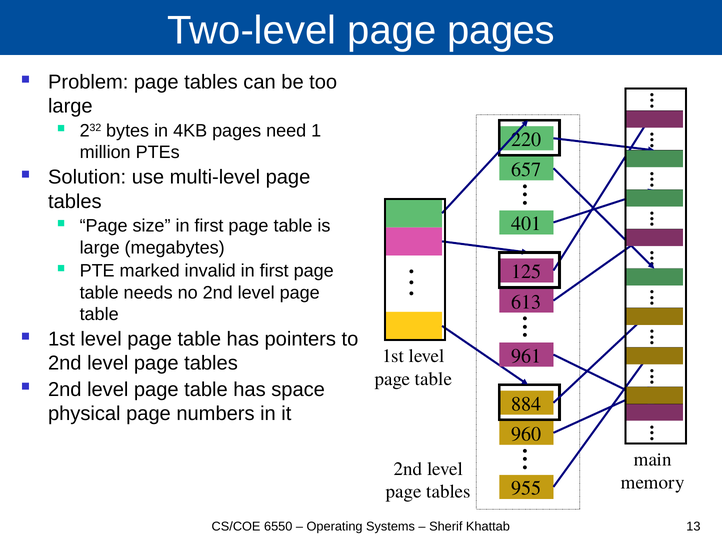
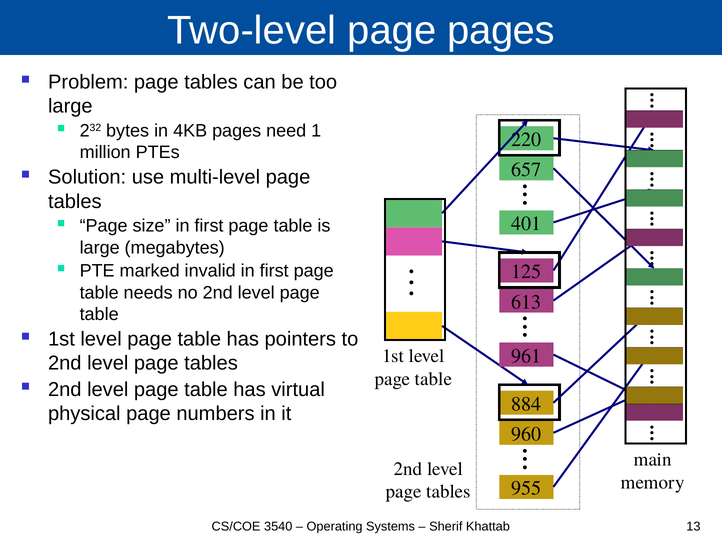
space: space -> virtual
6550: 6550 -> 3540
